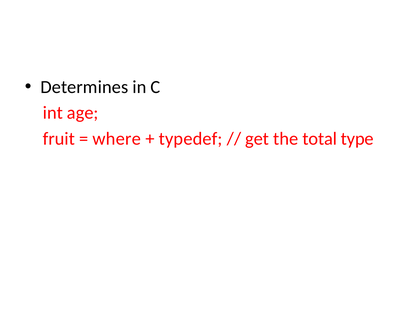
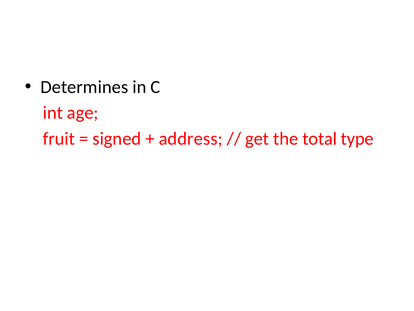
where: where -> signed
typedef: typedef -> address
